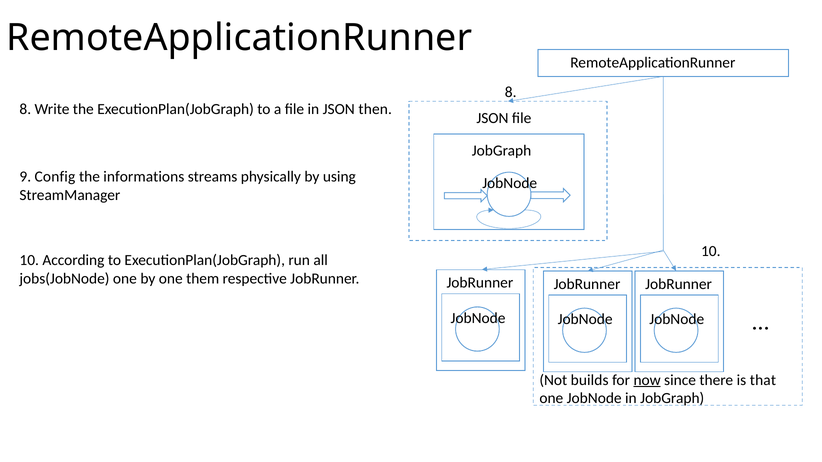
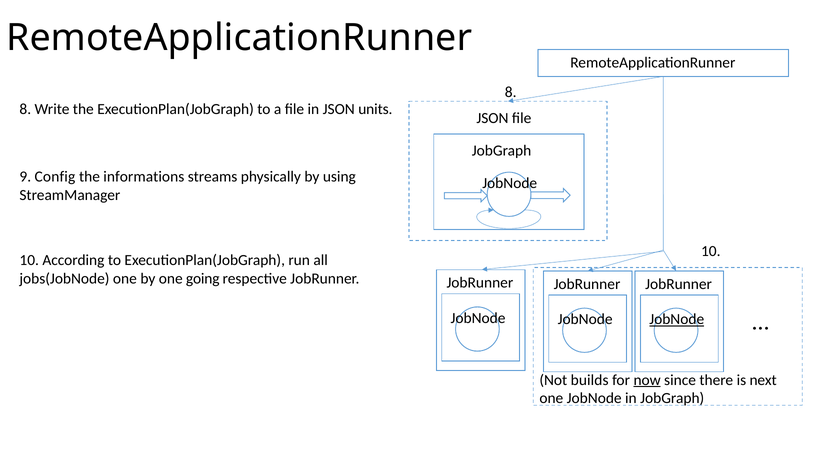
then: then -> units
them: them -> going
JobNode at (677, 320) underline: none -> present
that: that -> next
